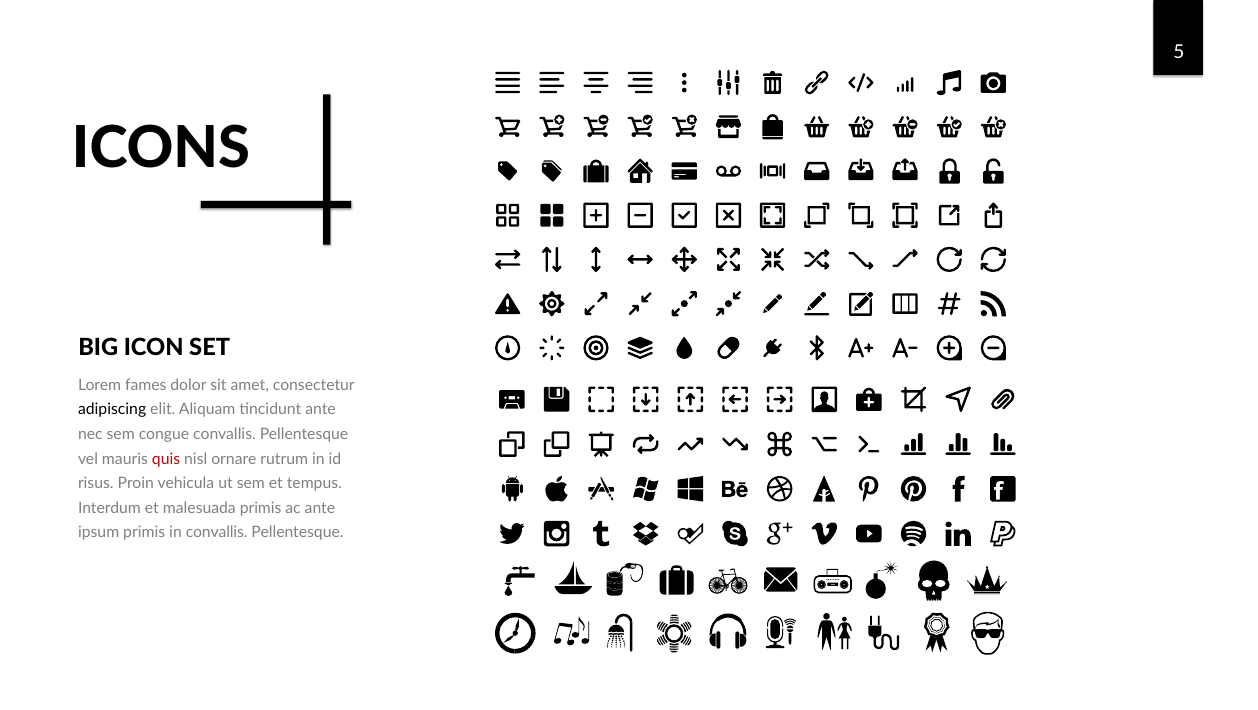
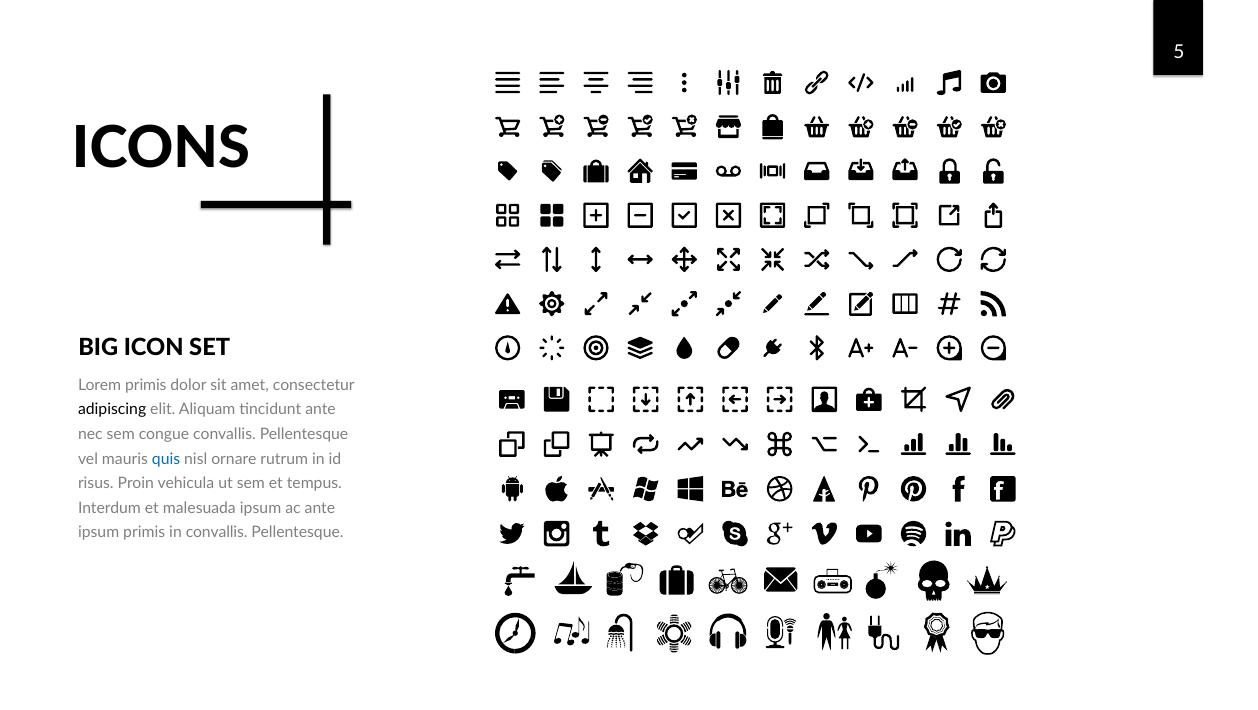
Lorem fames: fames -> primis
quis colour: red -> blue
malesuada primis: primis -> ipsum
